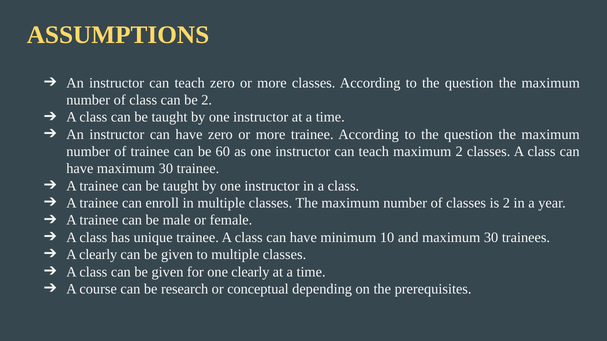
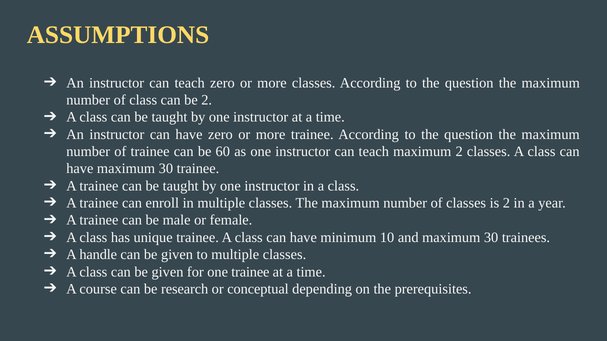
A clearly: clearly -> handle
one clearly: clearly -> trainee
